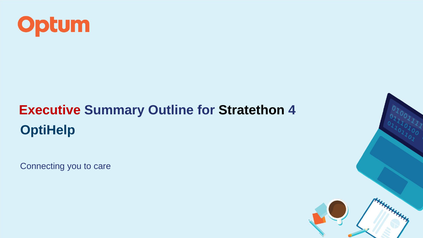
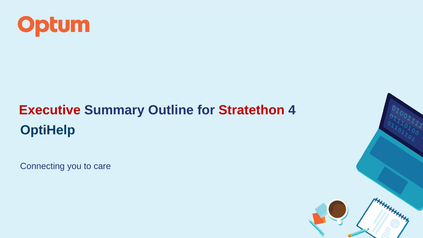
Stratethon colour: black -> red
